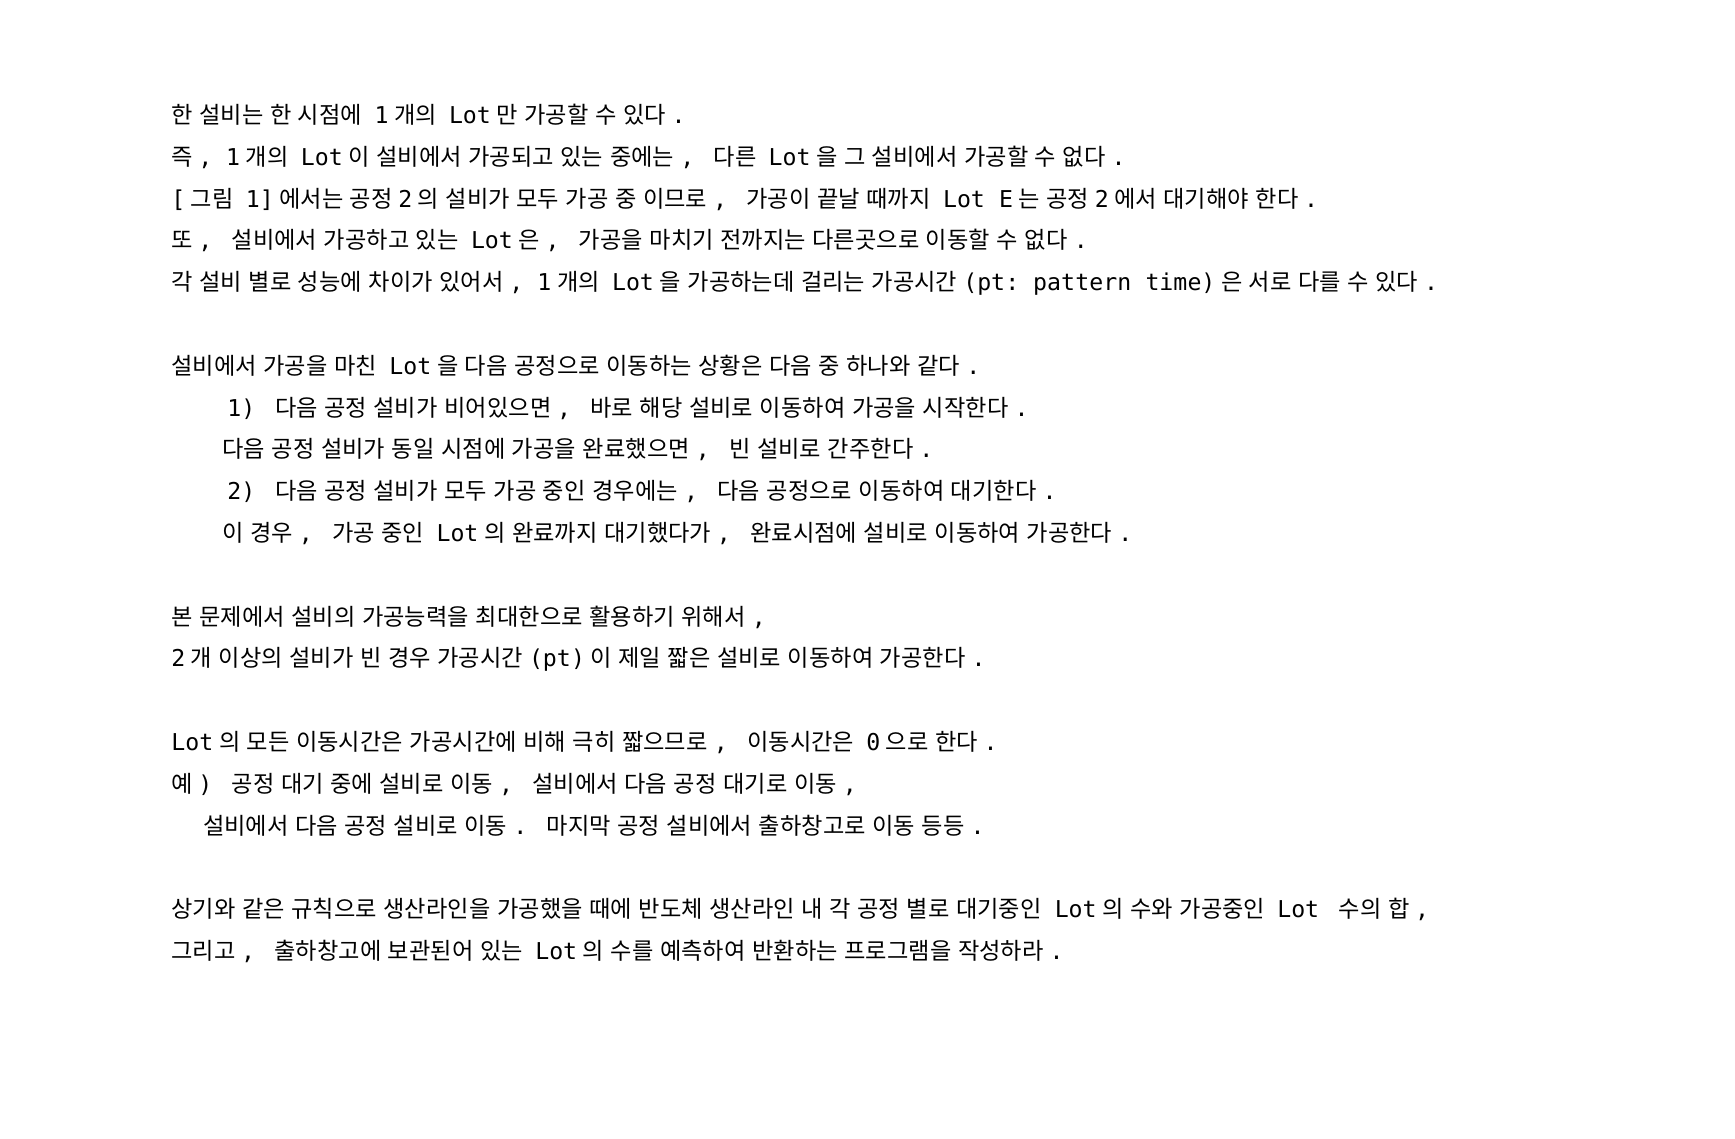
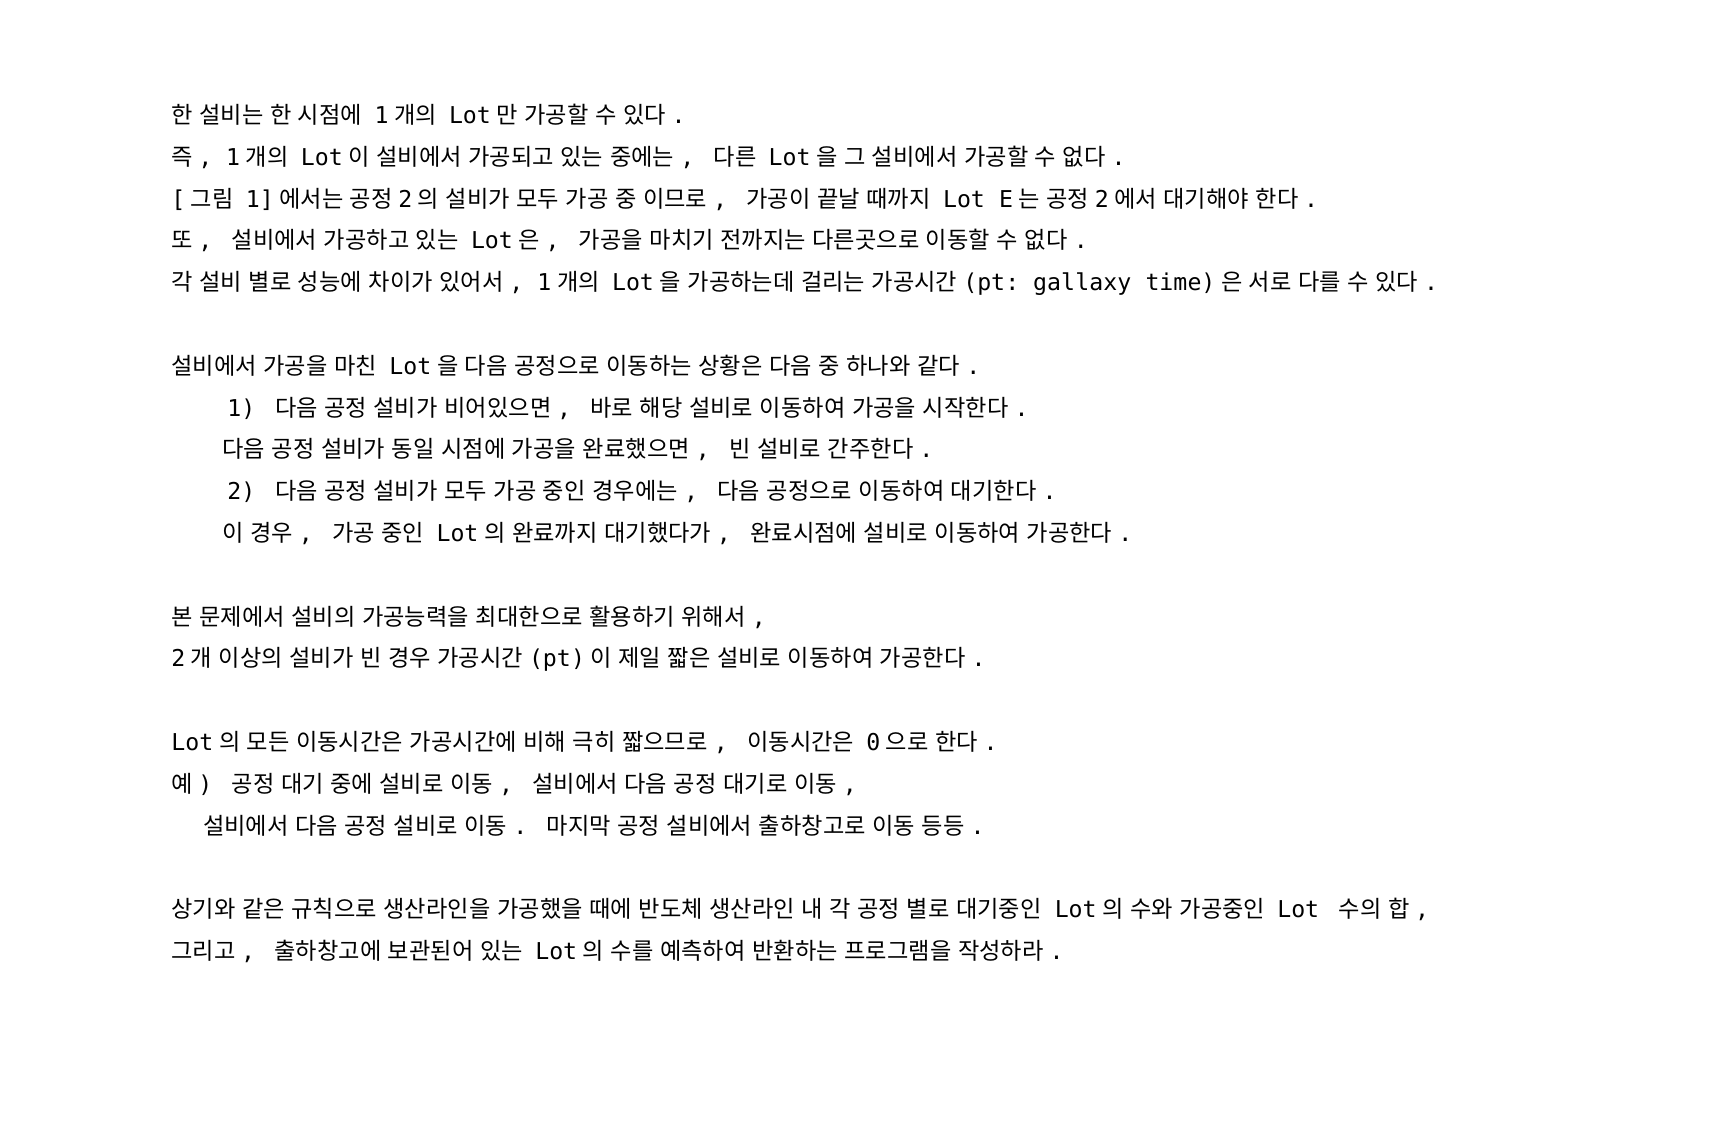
pattern: pattern -> gallaxy
